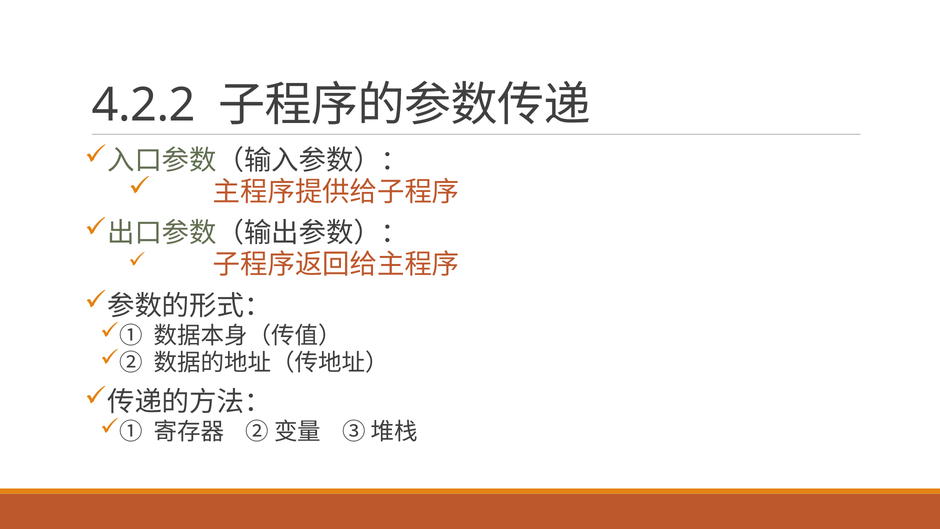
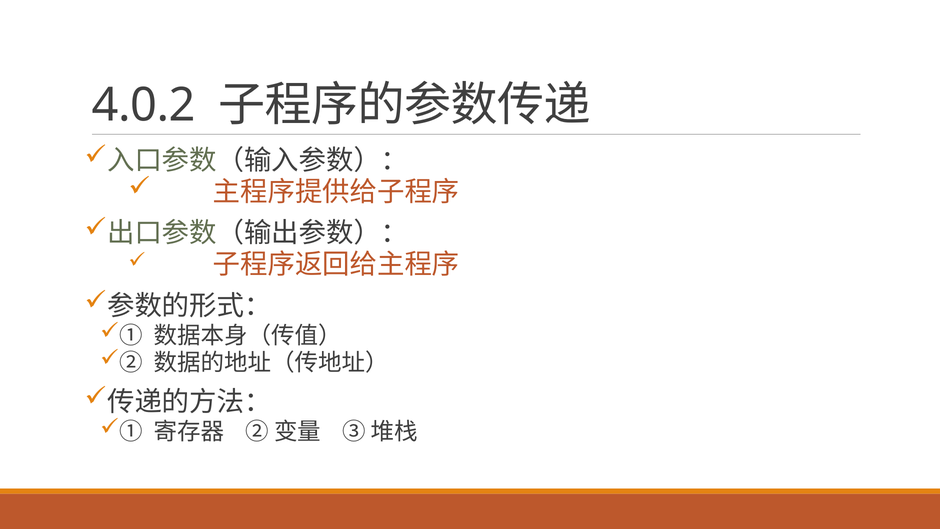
4.2.2: 4.2.2 -> 4.0.2
